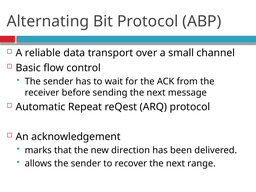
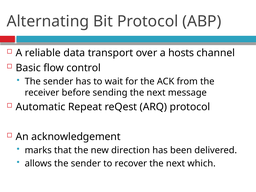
small: small -> hosts
range: range -> which
